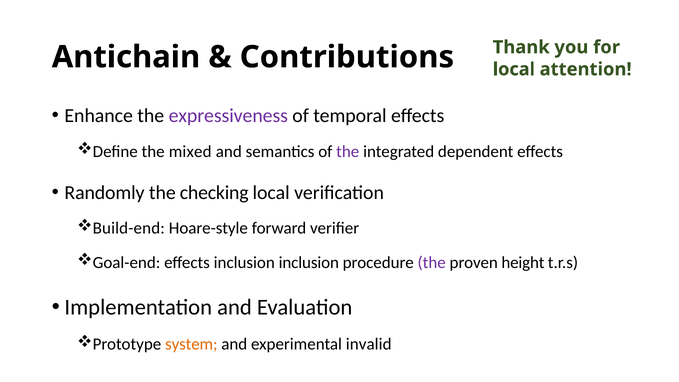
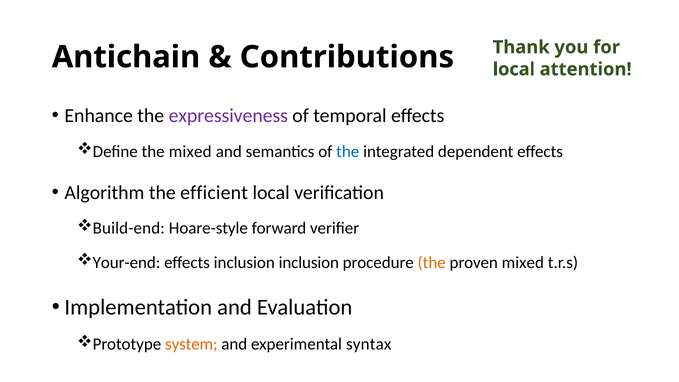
the at (348, 151) colour: purple -> blue
Randomly: Randomly -> Algorithm
checking: checking -> efficient
Goal-end: Goal-end -> Your-end
the at (432, 262) colour: purple -> orange
proven height: height -> mixed
invalid: invalid -> syntax
